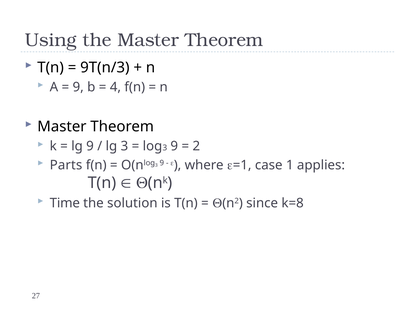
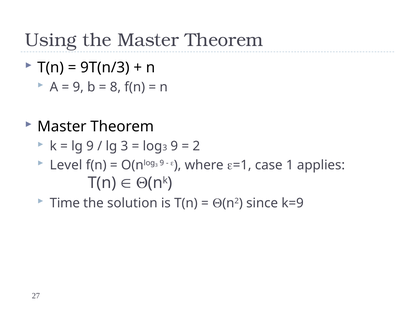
4: 4 -> 8
Parts: Parts -> Level
k=8: k=8 -> k=9
